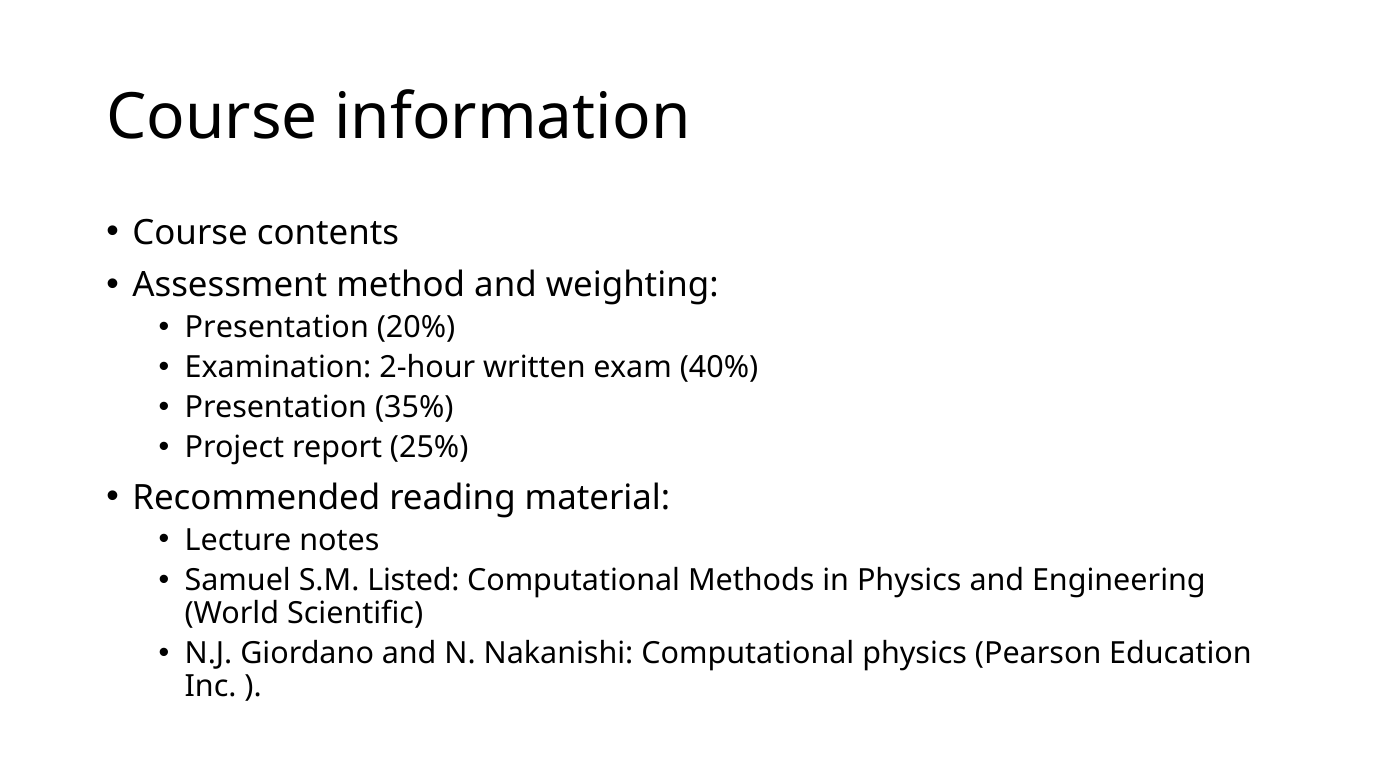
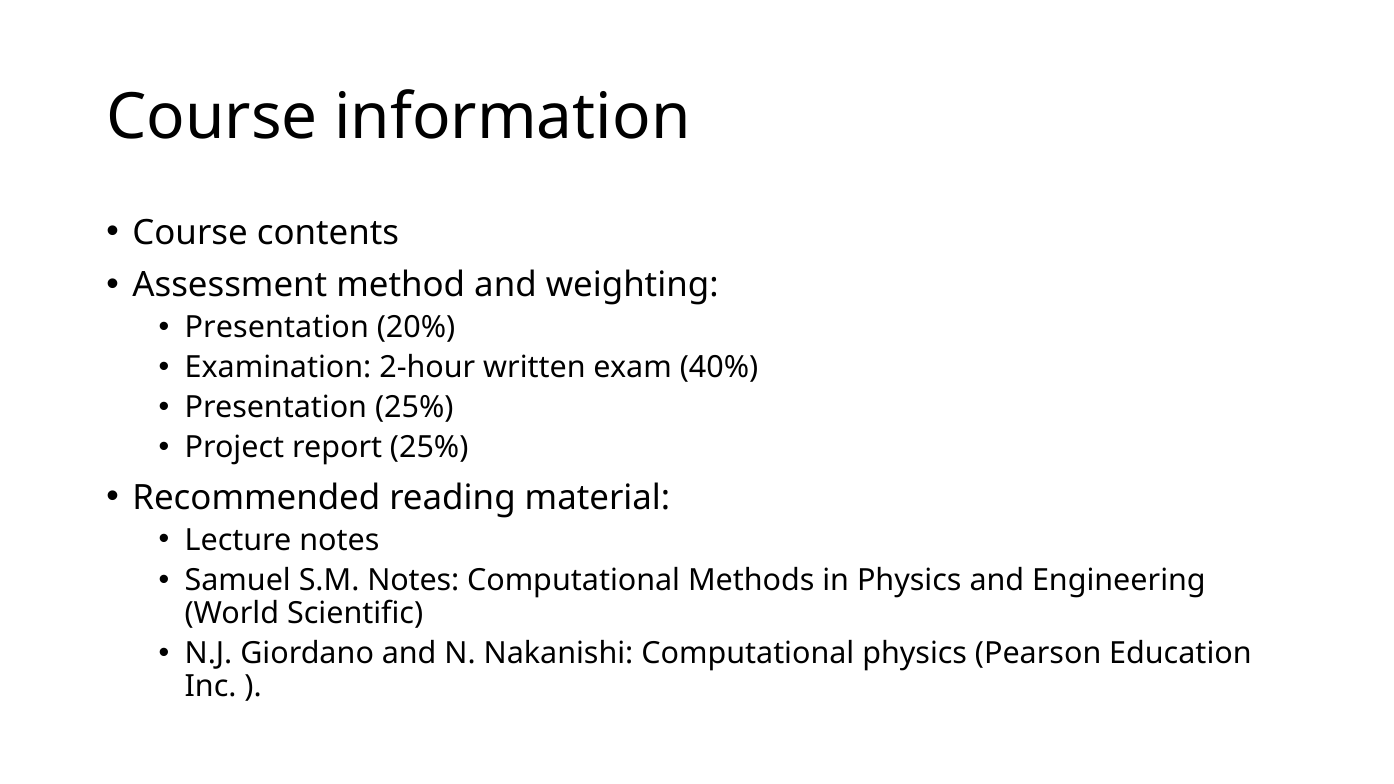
Presentation 35%: 35% -> 25%
S.M Listed: Listed -> Notes
